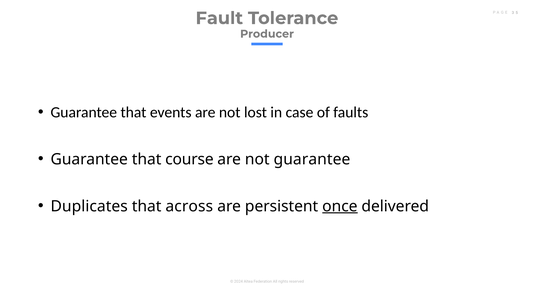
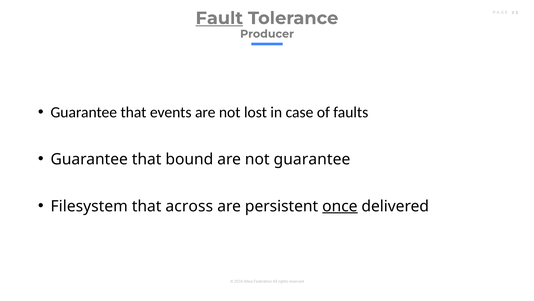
Fault underline: none -> present
course: course -> bound
Duplicates: Duplicates -> Filesystem
